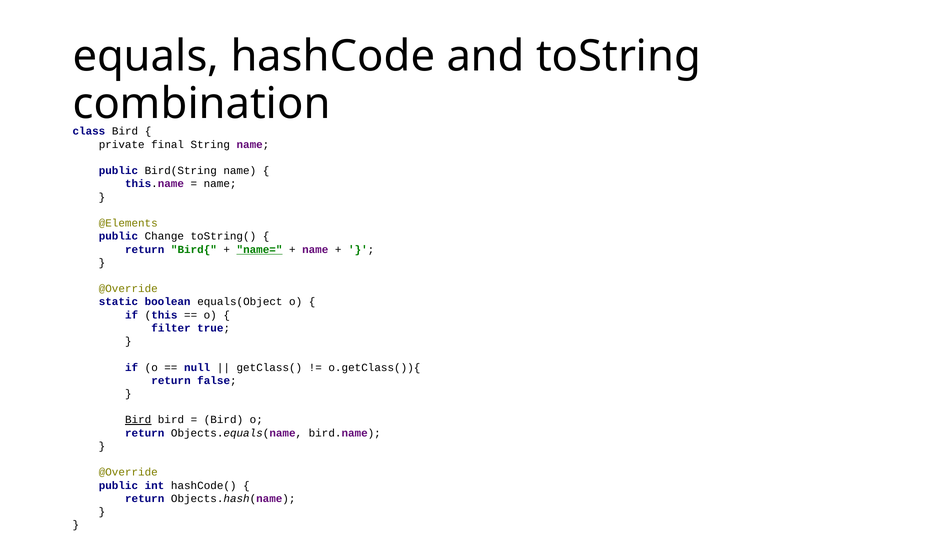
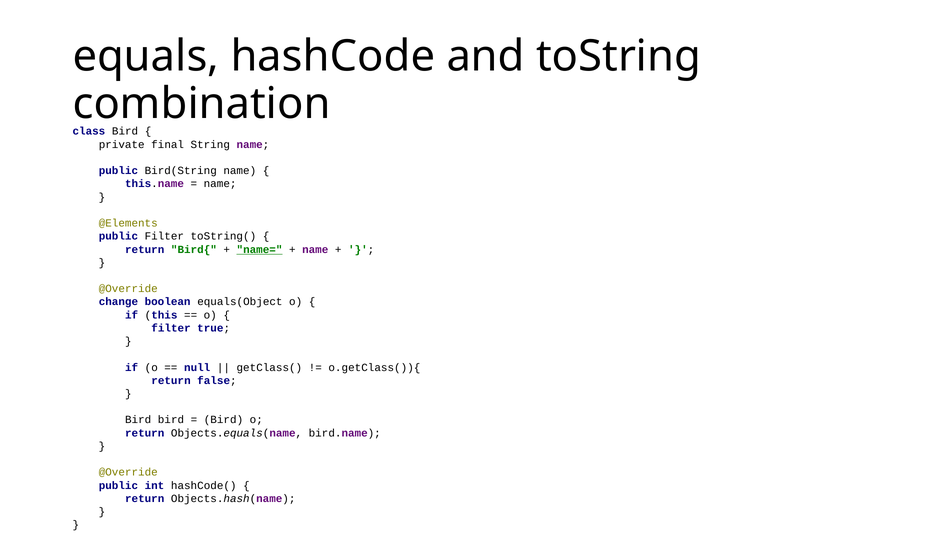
public Change: Change -> Filter
static: static -> change
Bird at (138, 419) underline: present -> none
